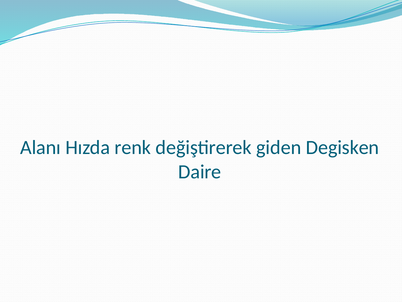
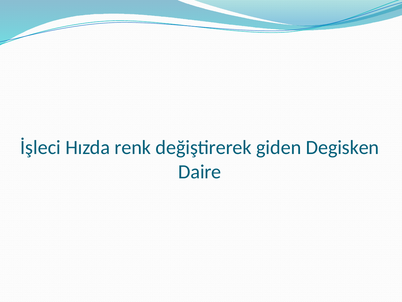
Alanı: Alanı -> İşleci
